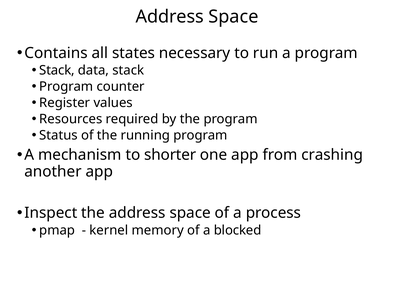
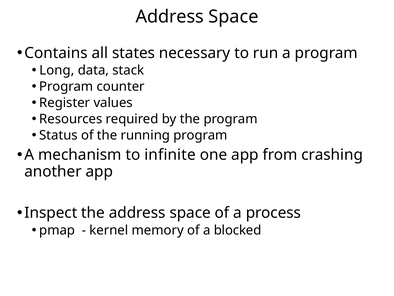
Stack at (57, 70): Stack -> Long
shorter: shorter -> infinite
